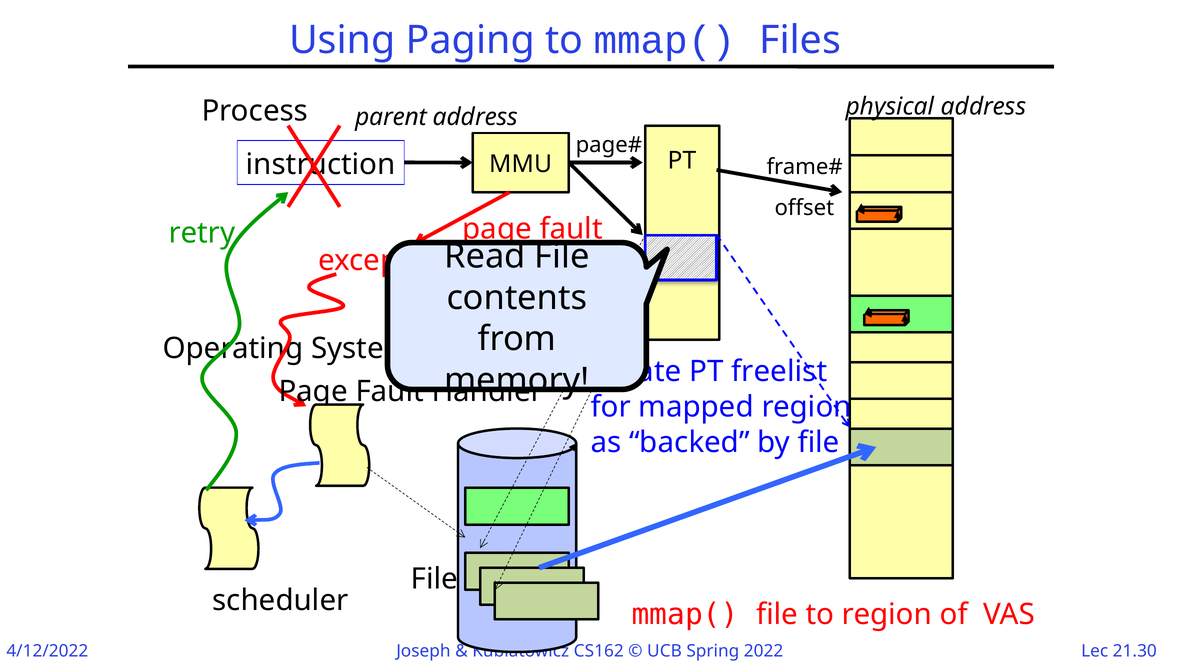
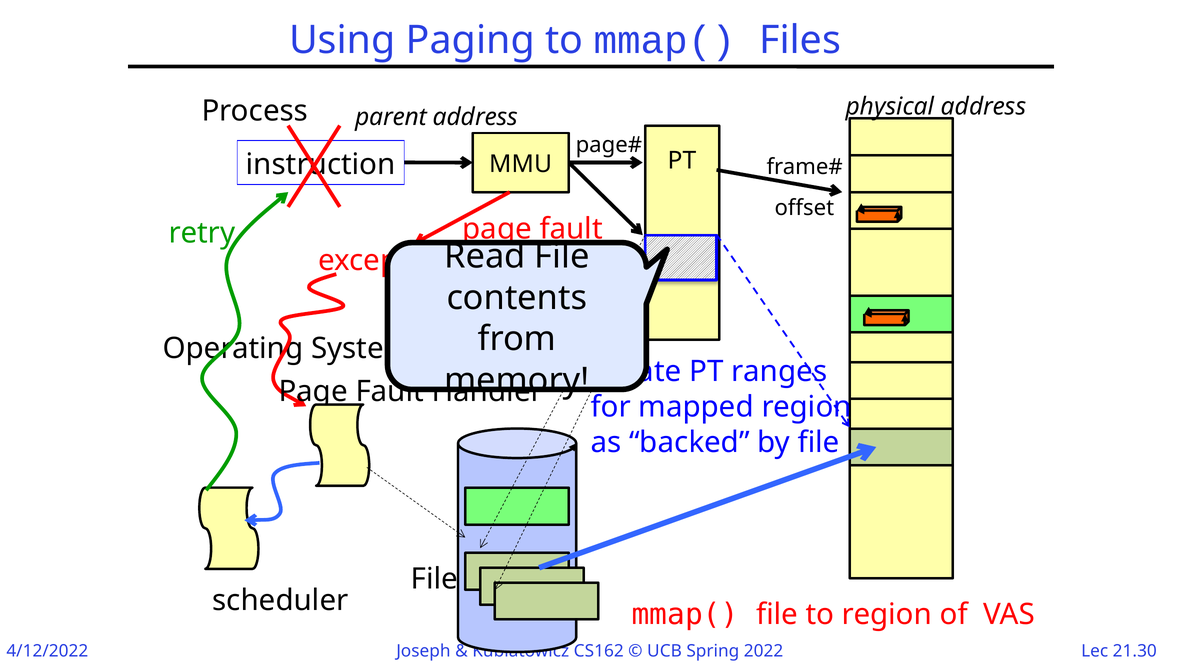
freelist: freelist -> ranges
